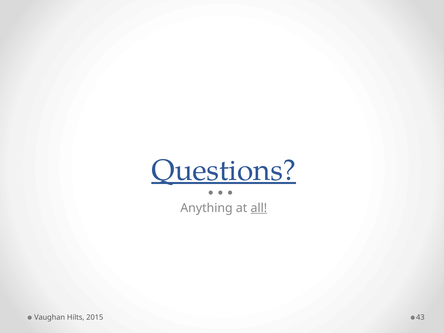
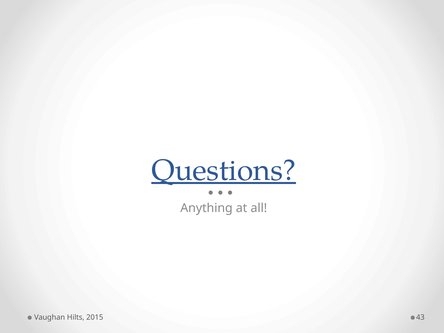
all underline: present -> none
